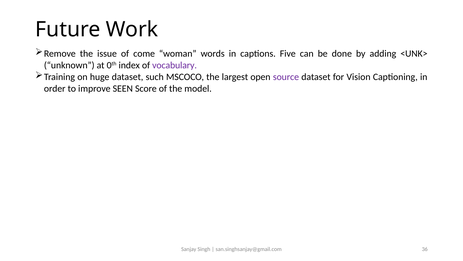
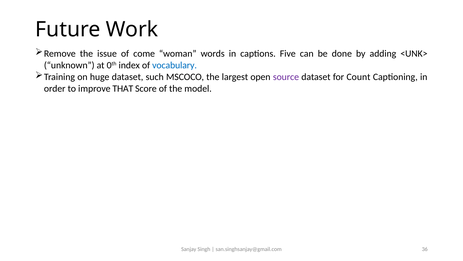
vocabulary colour: purple -> blue
Vision: Vision -> Count
SEEN: SEEN -> THAT
